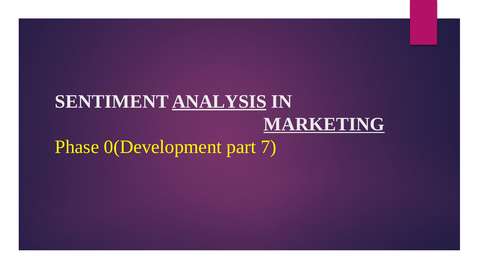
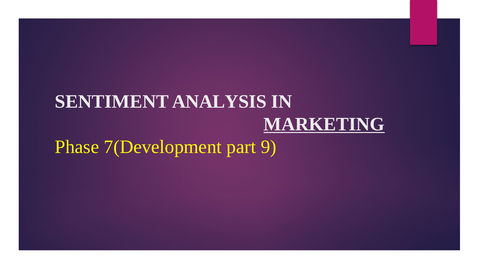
ANALYSIS underline: present -> none
0(Development: 0(Development -> 7(Development
7: 7 -> 9
